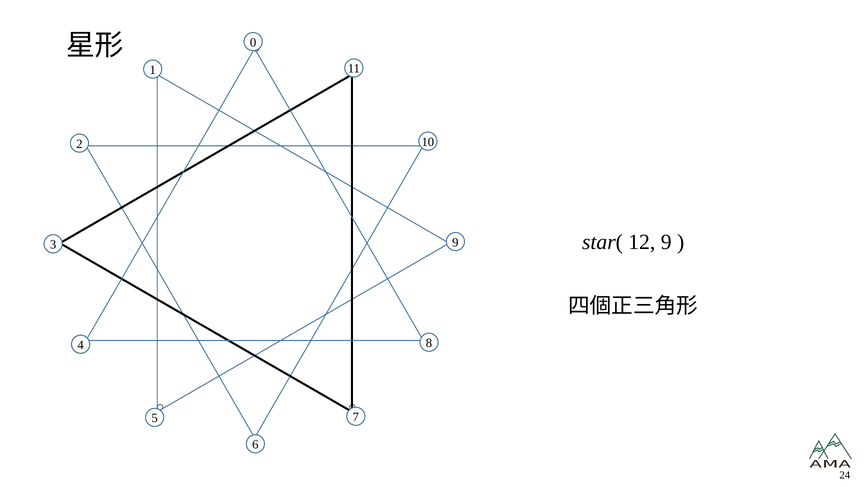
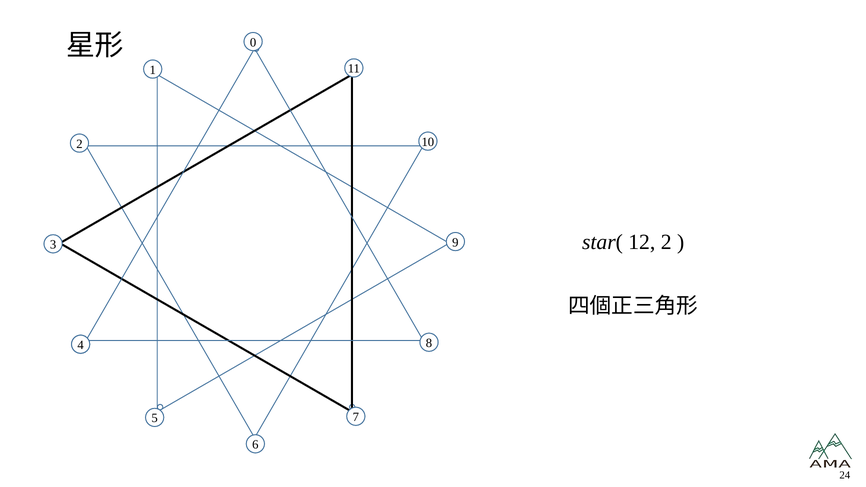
9: 9 -> 2
